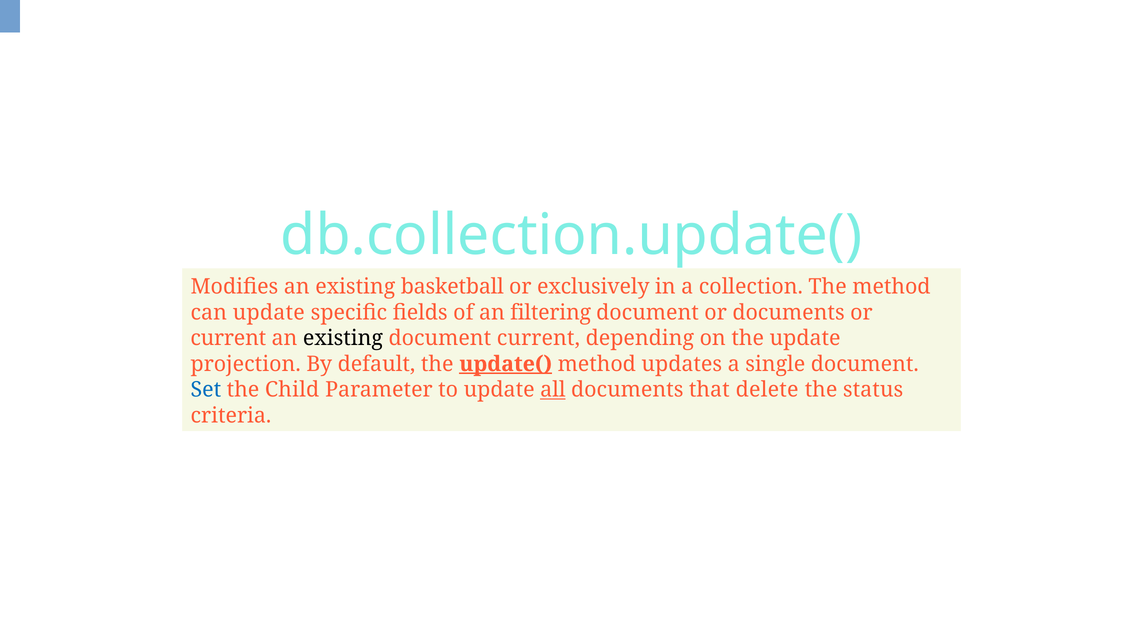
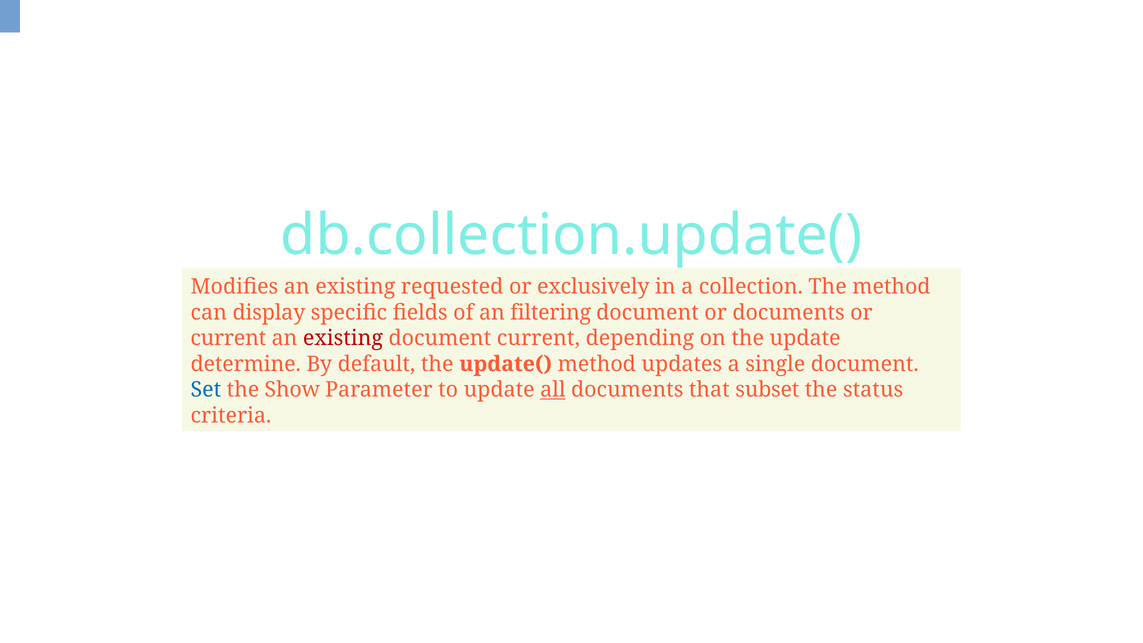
basketball: basketball -> requested
can update: update -> display
existing at (343, 338) colour: black -> red
projection: projection -> determine
update( underline: present -> none
Child: Child -> Show
delete: delete -> subset
